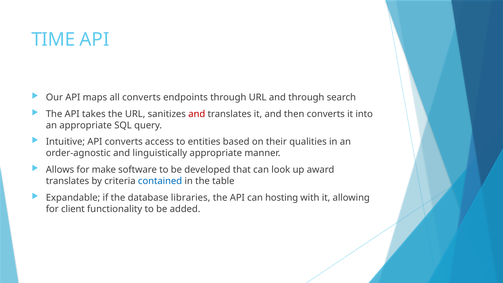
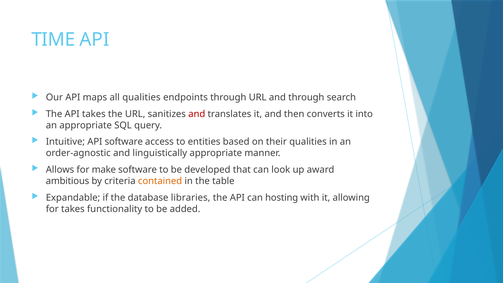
all converts: converts -> qualities
API converts: converts -> software
translates at (68, 181): translates -> ambitious
contained colour: blue -> orange
for client: client -> takes
